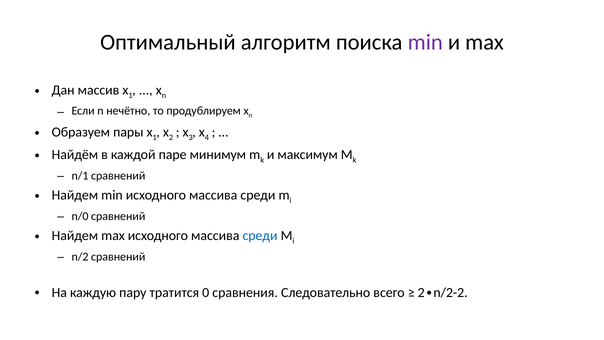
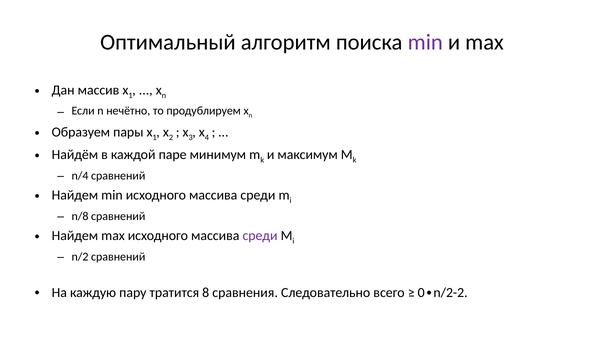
n/1: n/1 -> n/4
n/0: n/0 -> n/8
среди at (260, 236) colour: blue -> purple
0: 0 -> 8
2 at (421, 293): 2 -> 0
